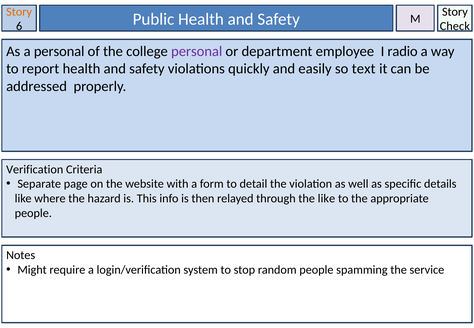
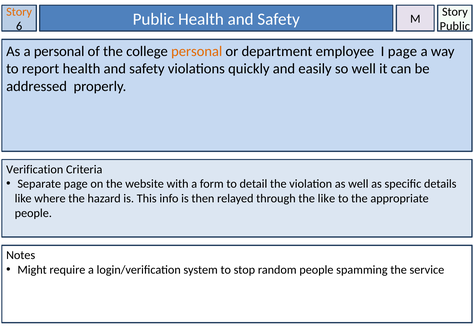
Check at (455, 26): Check -> Public
personal at (197, 51) colour: purple -> orange
I radio: radio -> page
so text: text -> well
